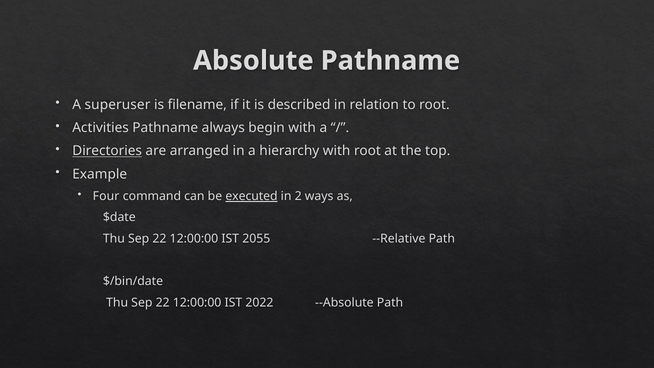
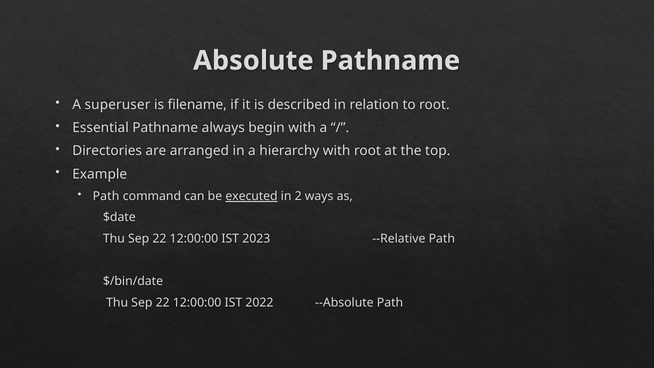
Activities: Activities -> Essential
Directories underline: present -> none
Four at (106, 196): Four -> Path
2055: 2055 -> 2023
